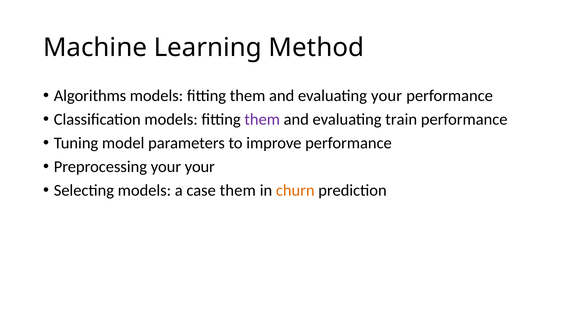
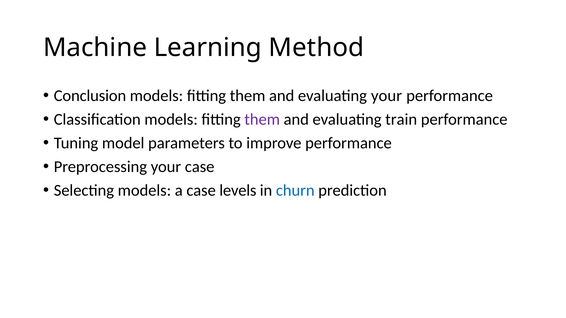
Algorithms: Algorithms -> Conclusion
your your: your -> case
case them: them -> levels
churn colour: orange -> blue
